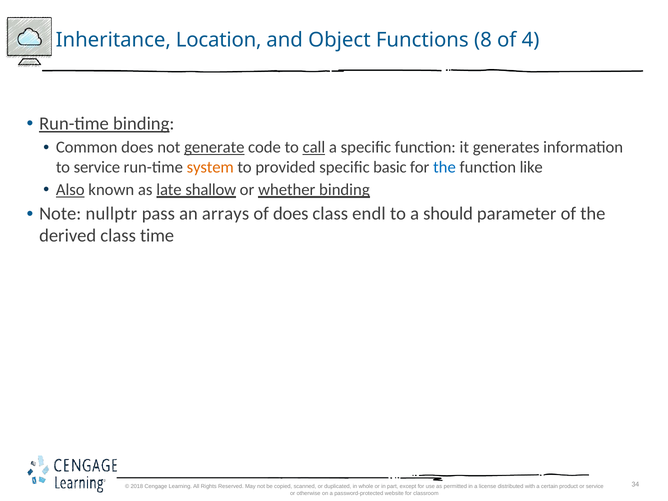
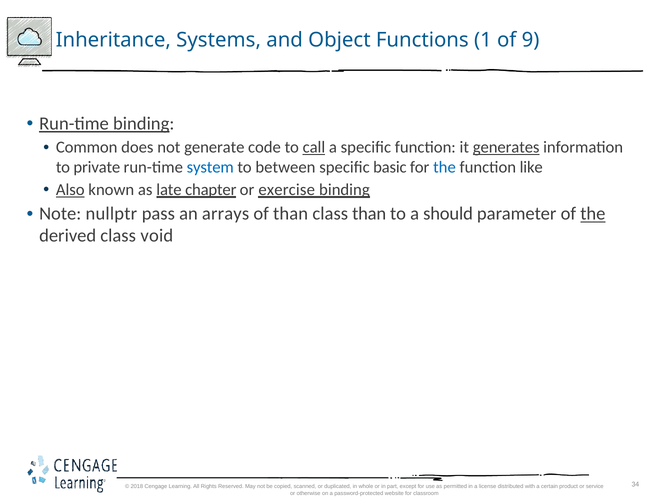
Location: Location -> Systems
8: 8 -> 1
4: 4 -> 9
generate underline: present -> none
generates underline: none -> present
to service: service -> private
system colour: orange -> blue
provided: provided -> between
shallow: shallow -> chapter
whether: whether -> exercise
of does: does -> than
class endl: endl -> than
the at (593, 214) underline: none -> present
time: time -> void
